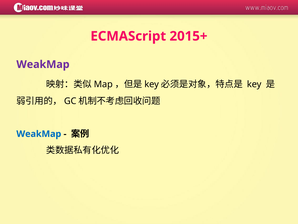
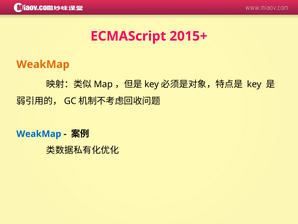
WeakMap at (43, 64) colour: purple -> orange
